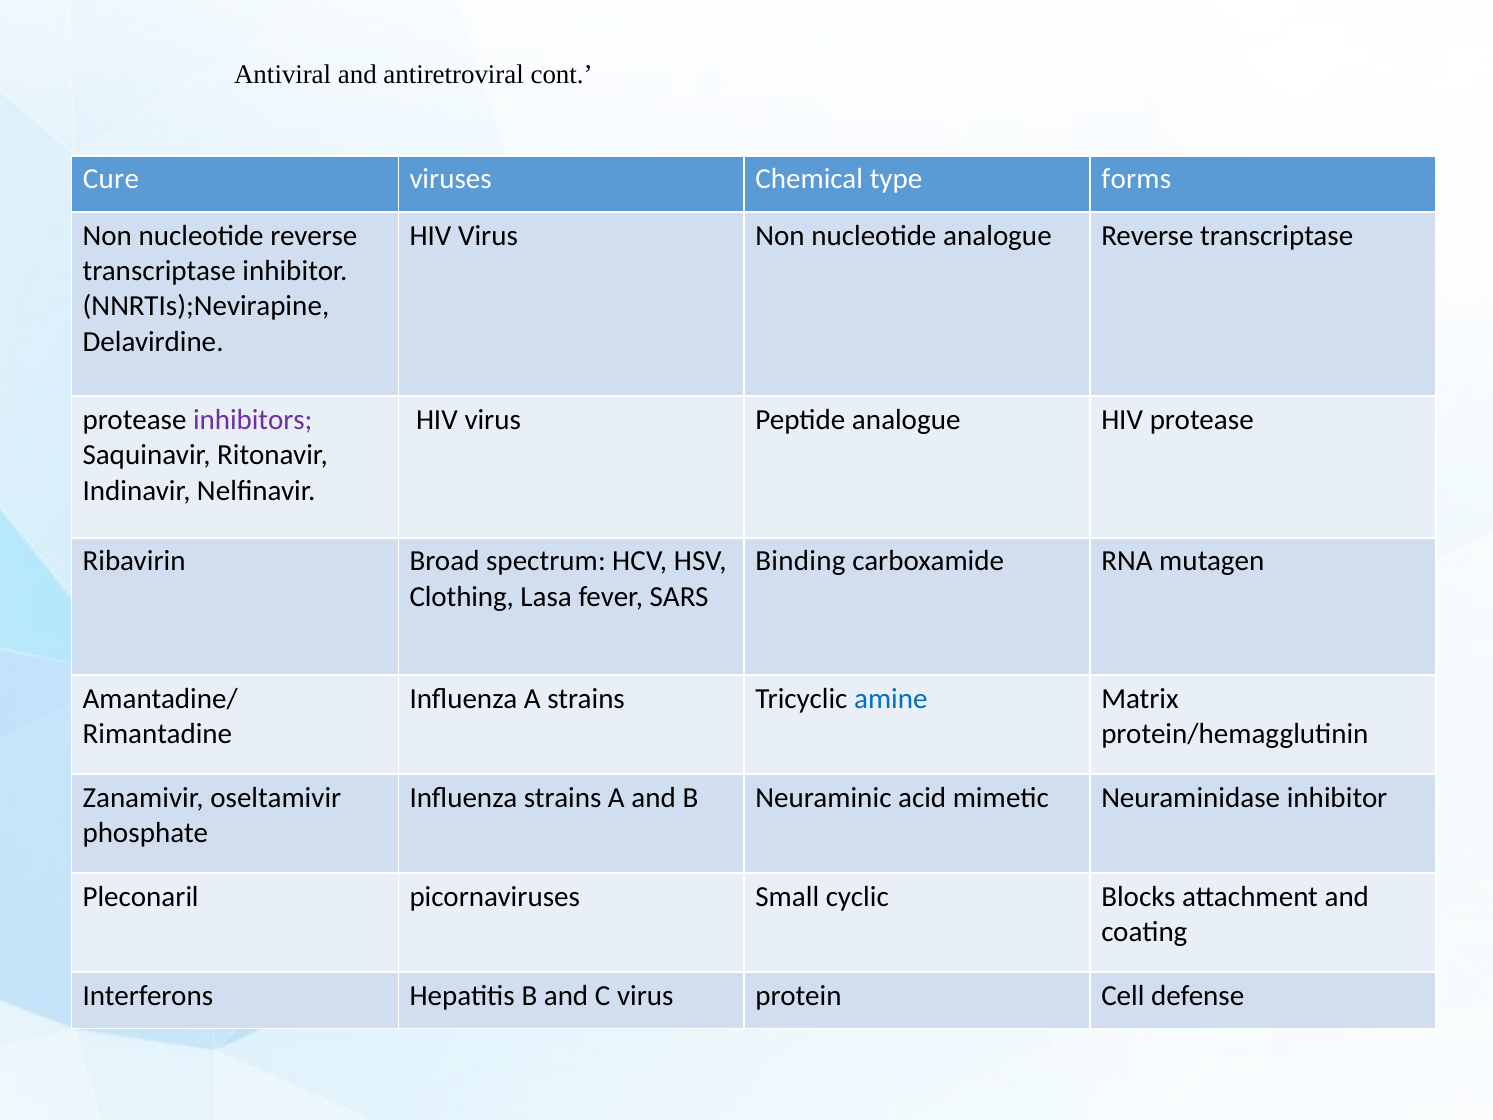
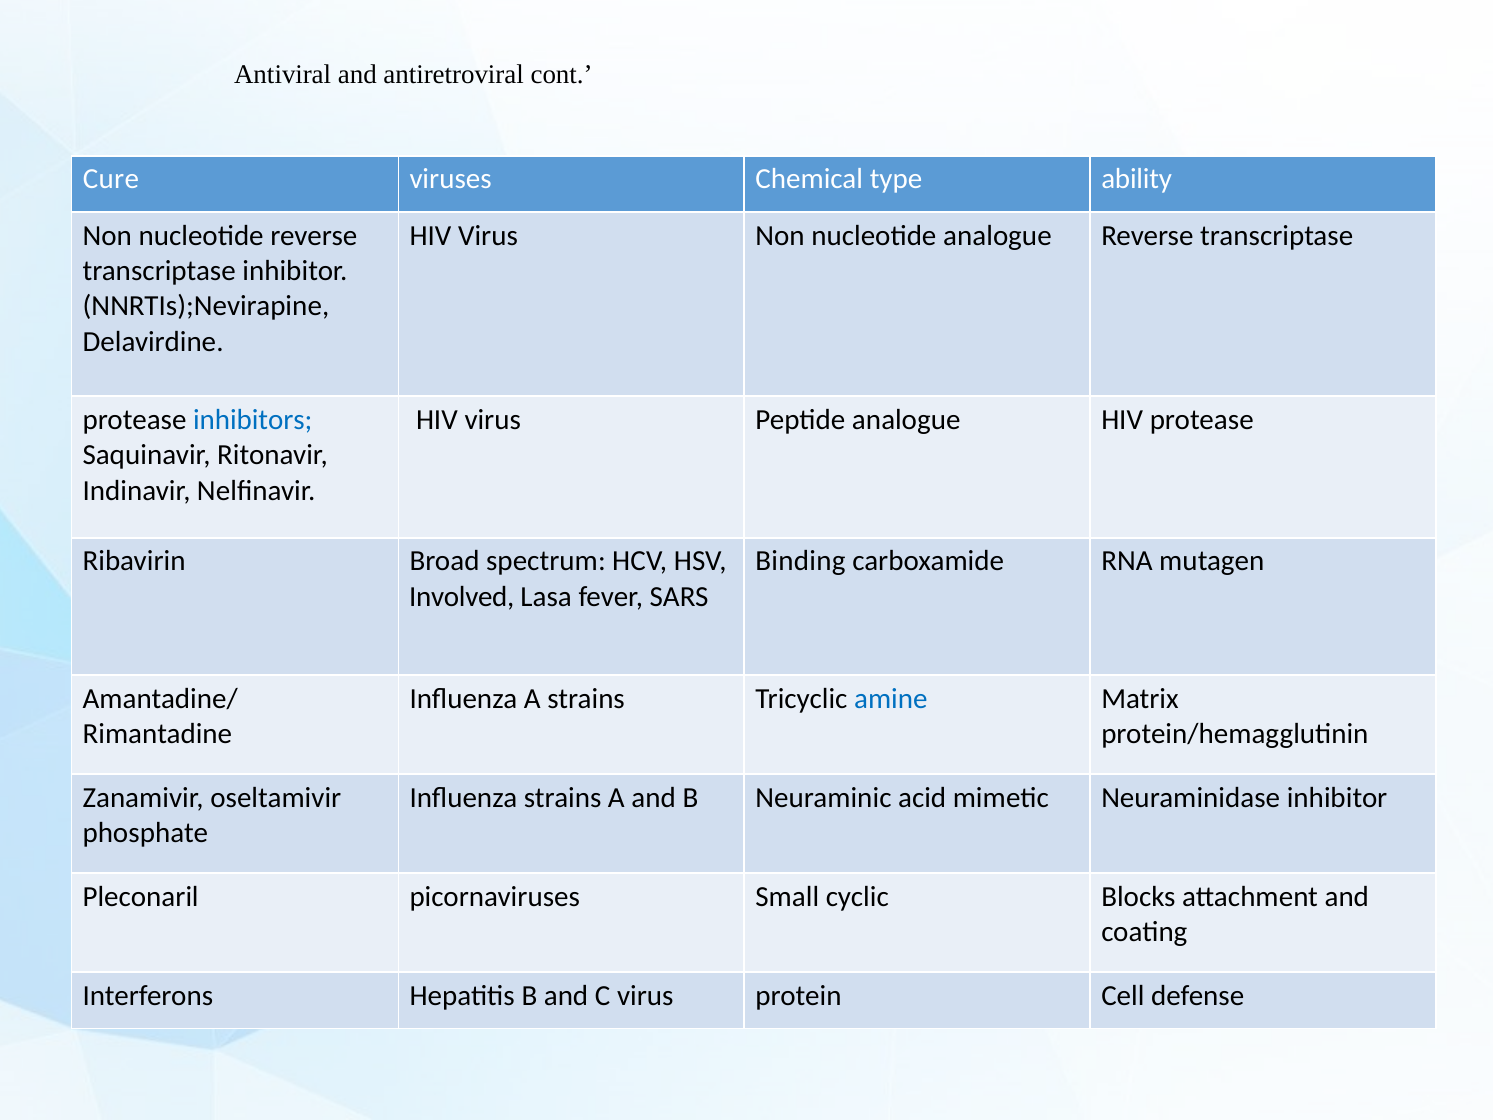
forms: forms -> ability
inhibitors colour: purple -> blue
Clothing: Clothing -> Involved
